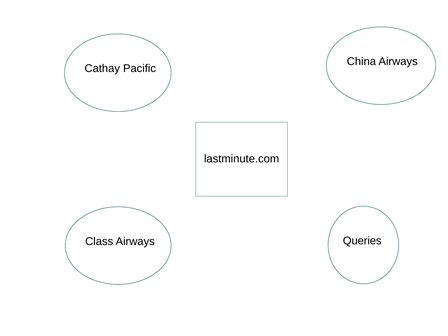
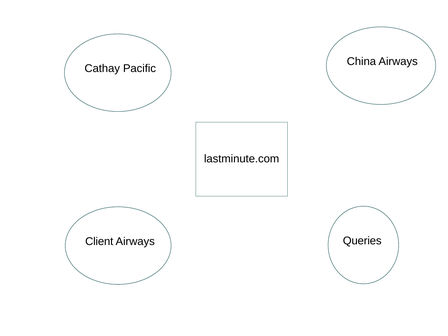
Class: Class -> Client
